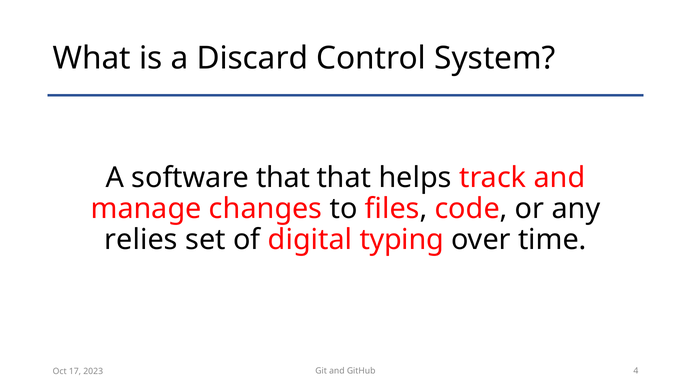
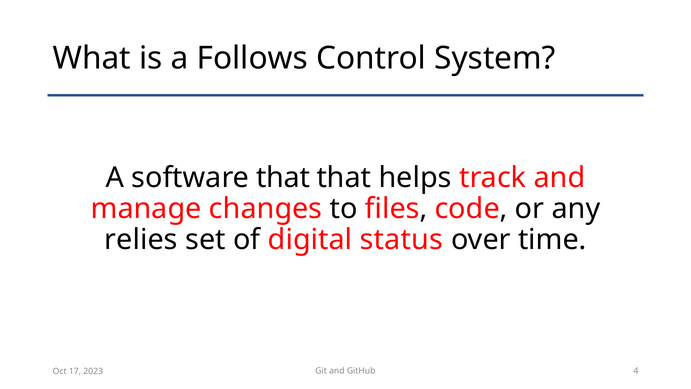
Discard: Discard -> Follows
typing: typing -> status
